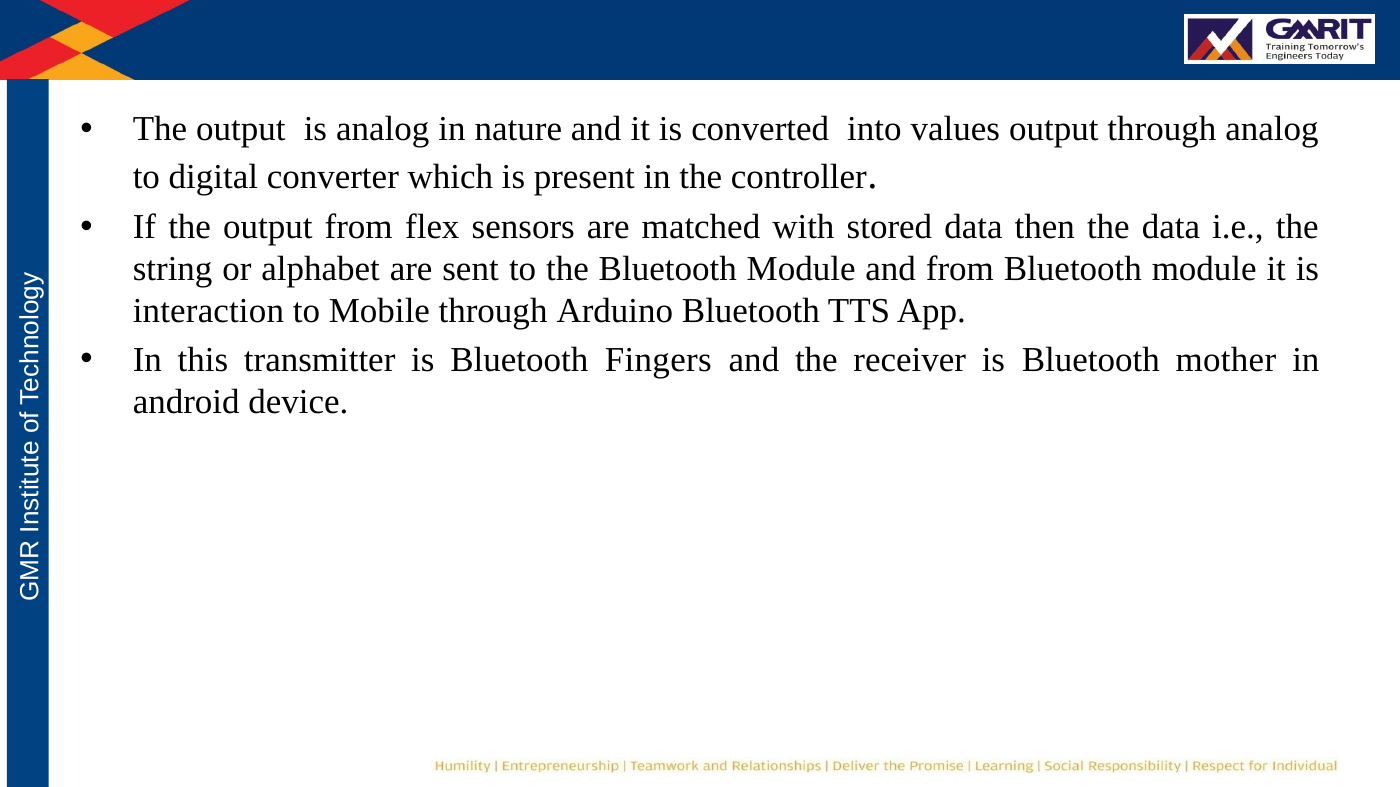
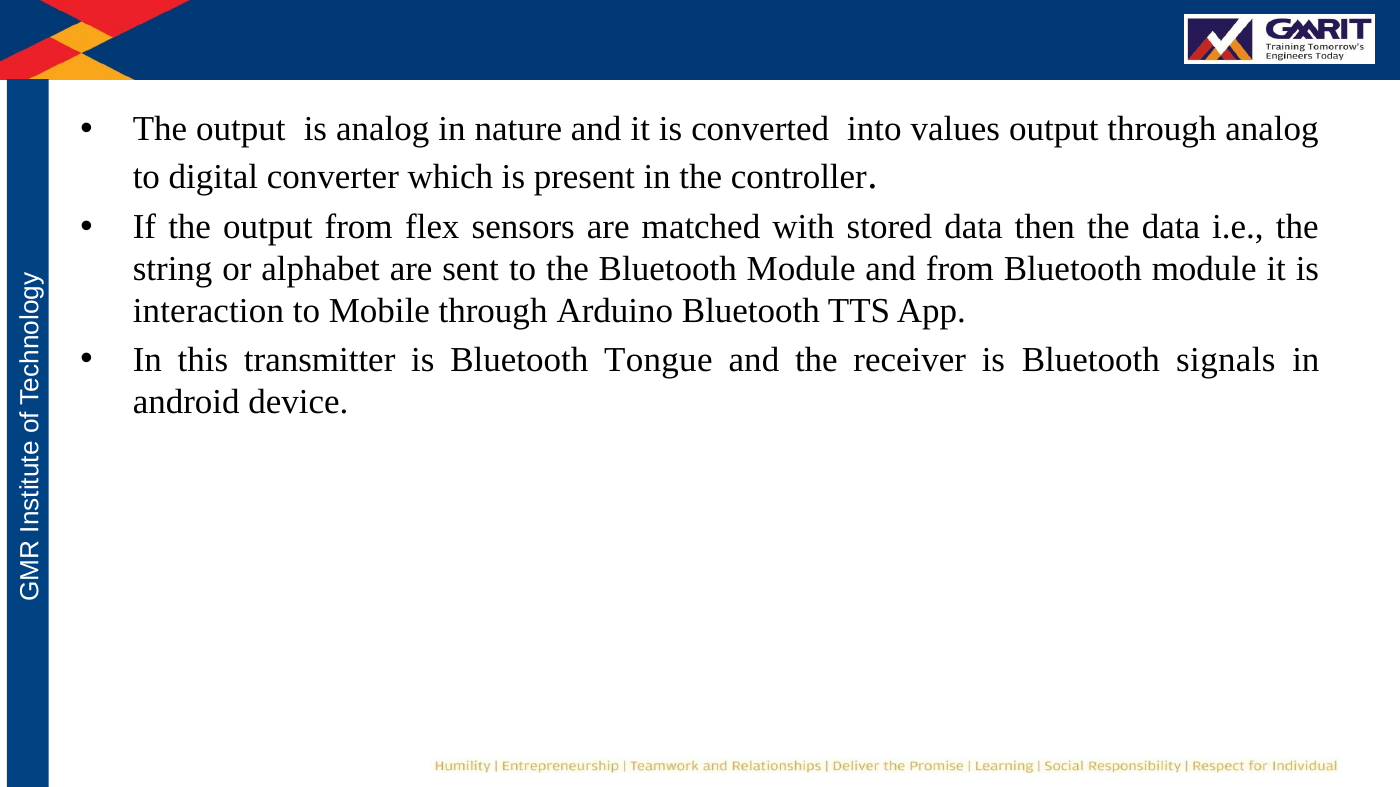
Fingers: Fingers -> Tongue
mother: mother -> signals
